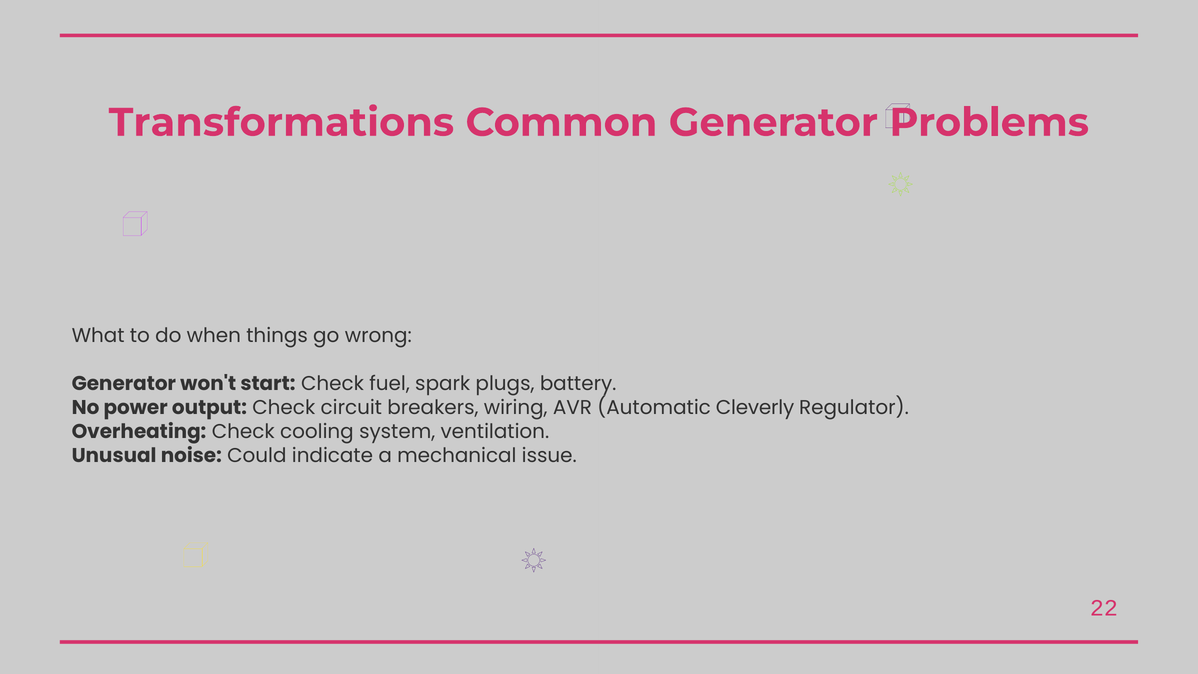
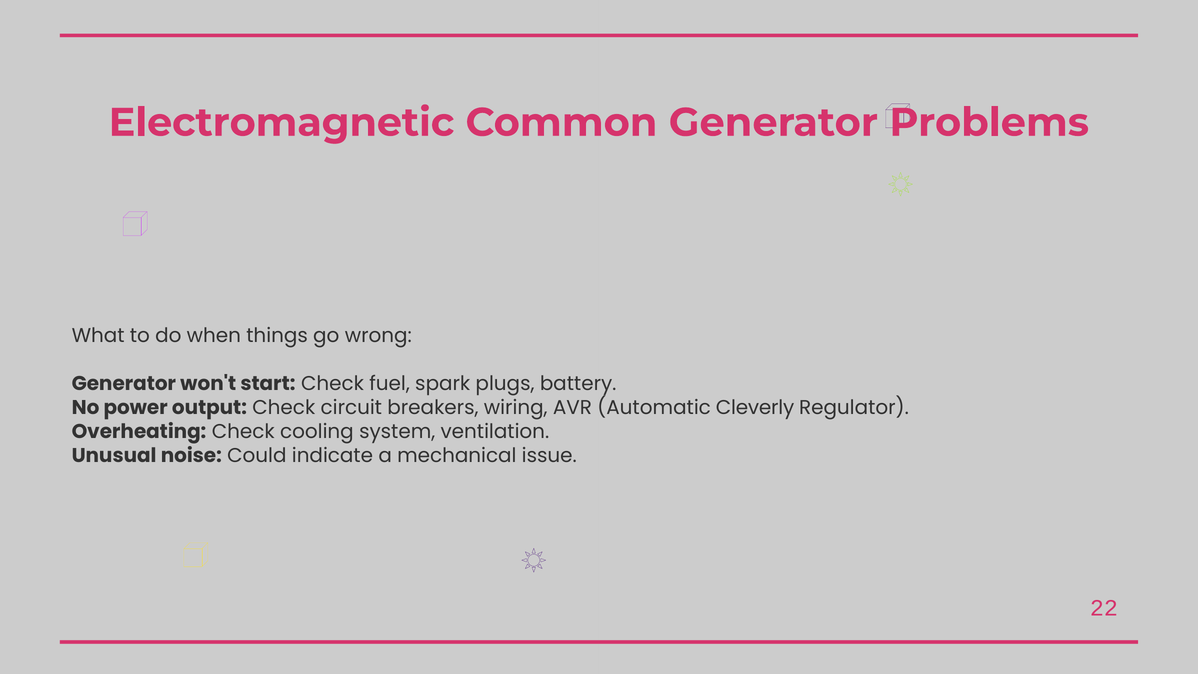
Transformations: Transformations -> Electromagnetic
